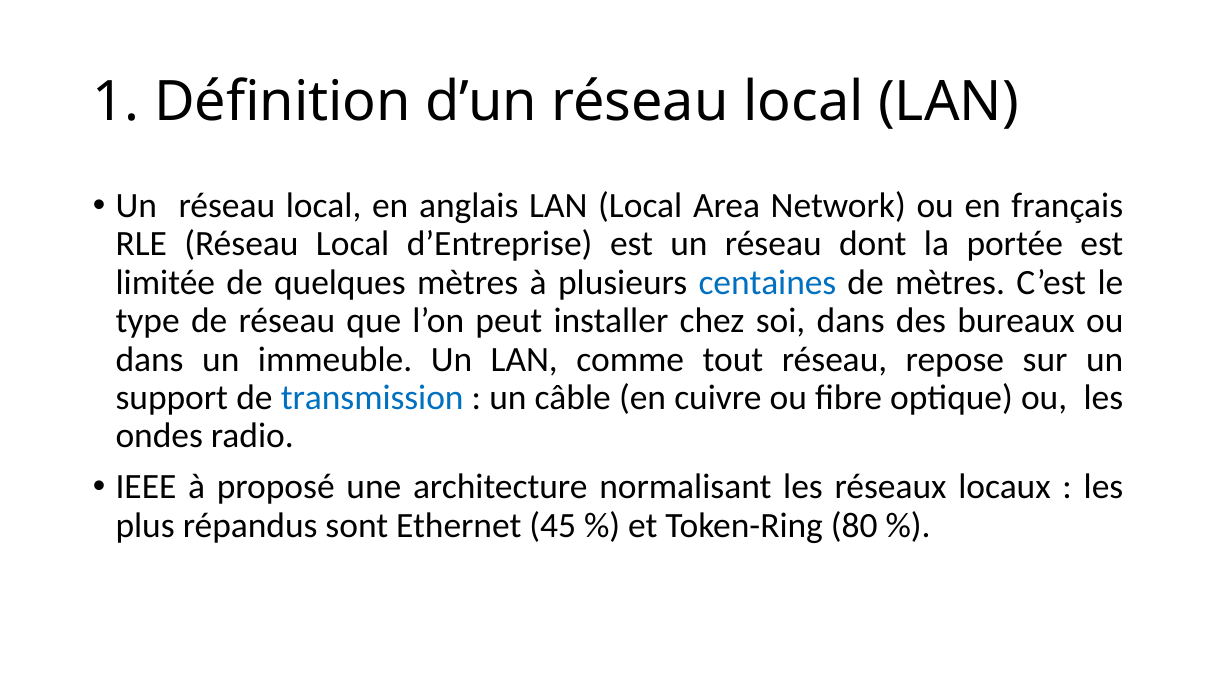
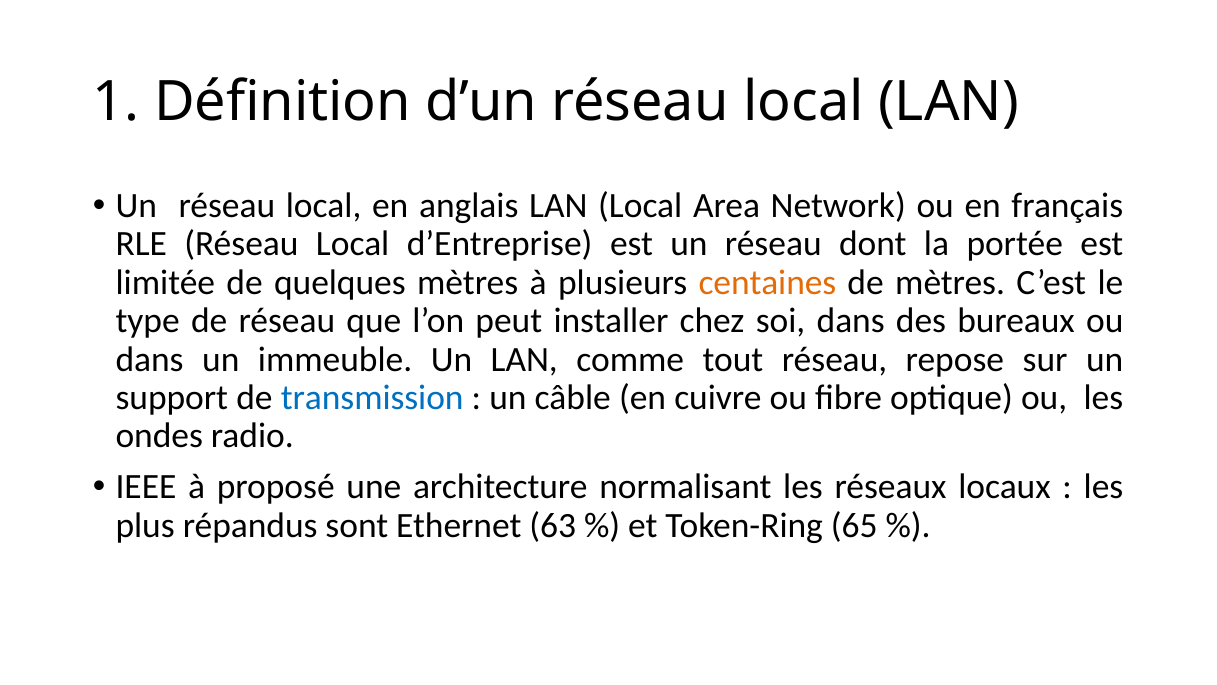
centaines colour: blue -> orange
45: 45 -> 63
80: 80 -> 65
